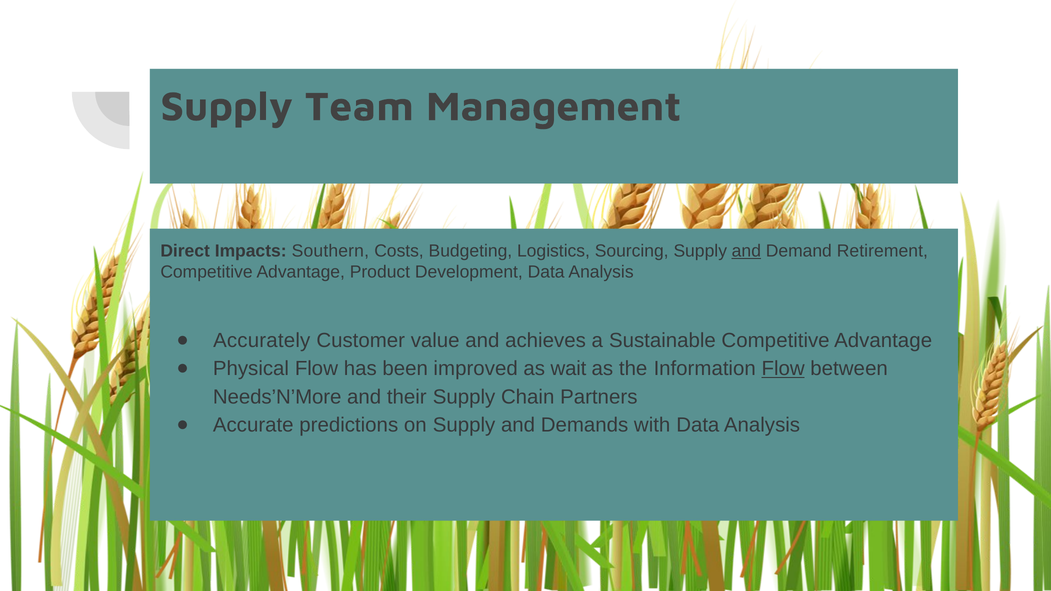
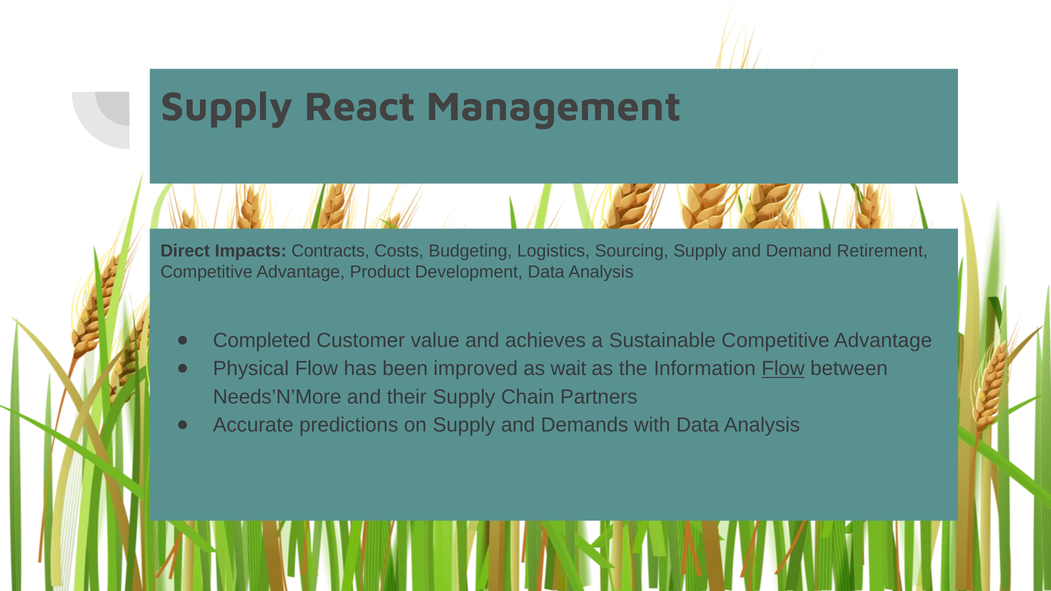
Team: Team -> React
Southern: Southern -> Contracts
and at (746, 251) underline: present -> none
Accurately: Accurately -> Completed
